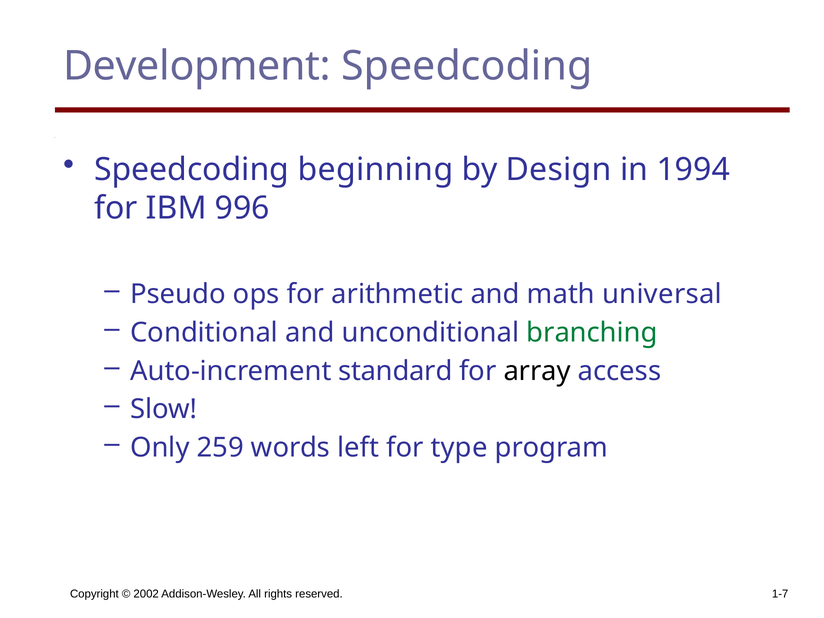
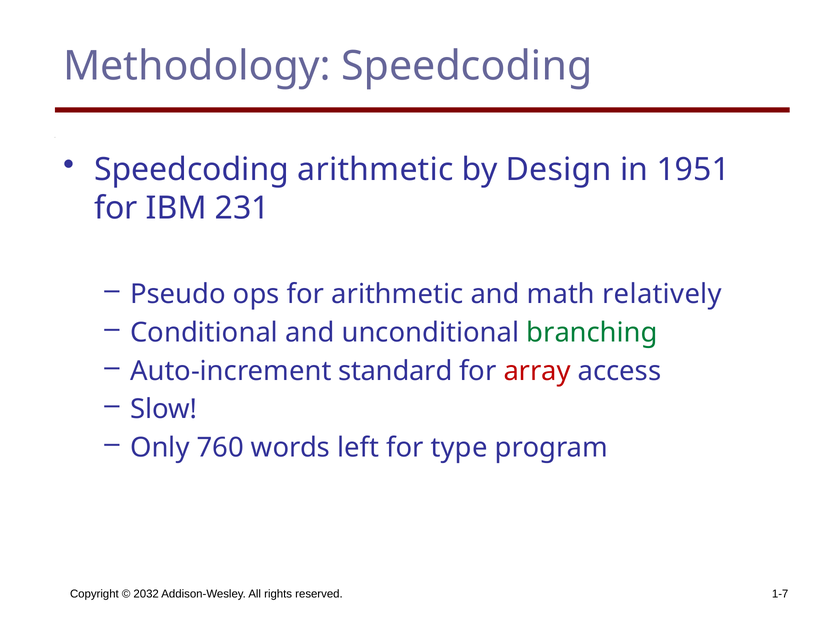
Development: Development -> Methodology
Speedcoding beginning: beginning -> arithmetic
1994: 1994 -> 1951
996: 996 -> 231
universal: universal -> relatively
array colour: black -> red
259: 259 -> 760
2002: 2002 -> 2032
